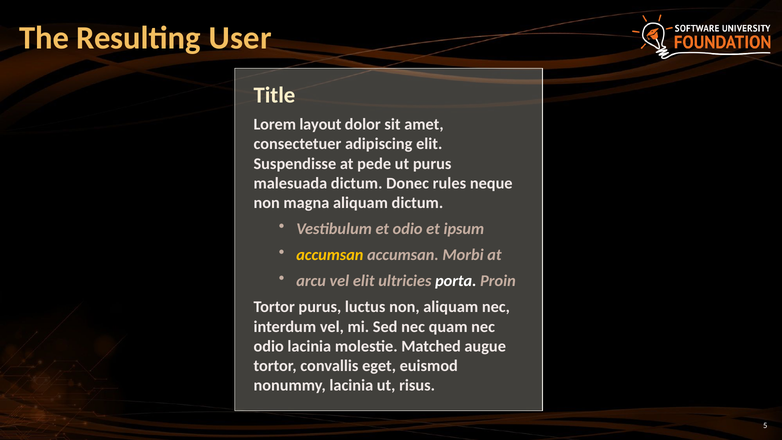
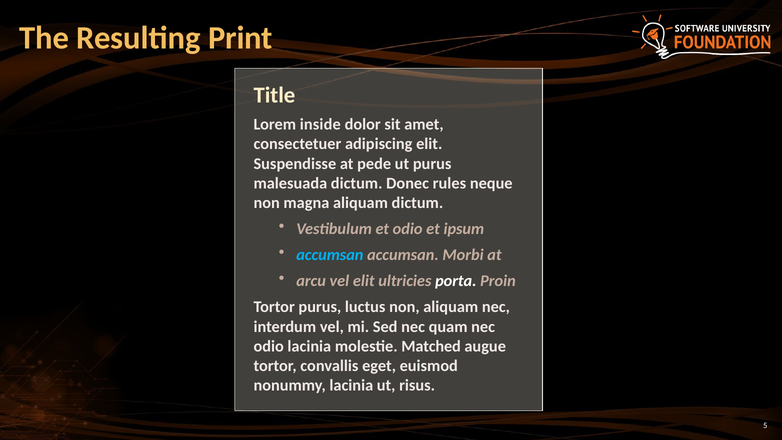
User: User -> Print
layout: layout -> inside
accumsan at (330, 255) colour: yellow -> light blue
